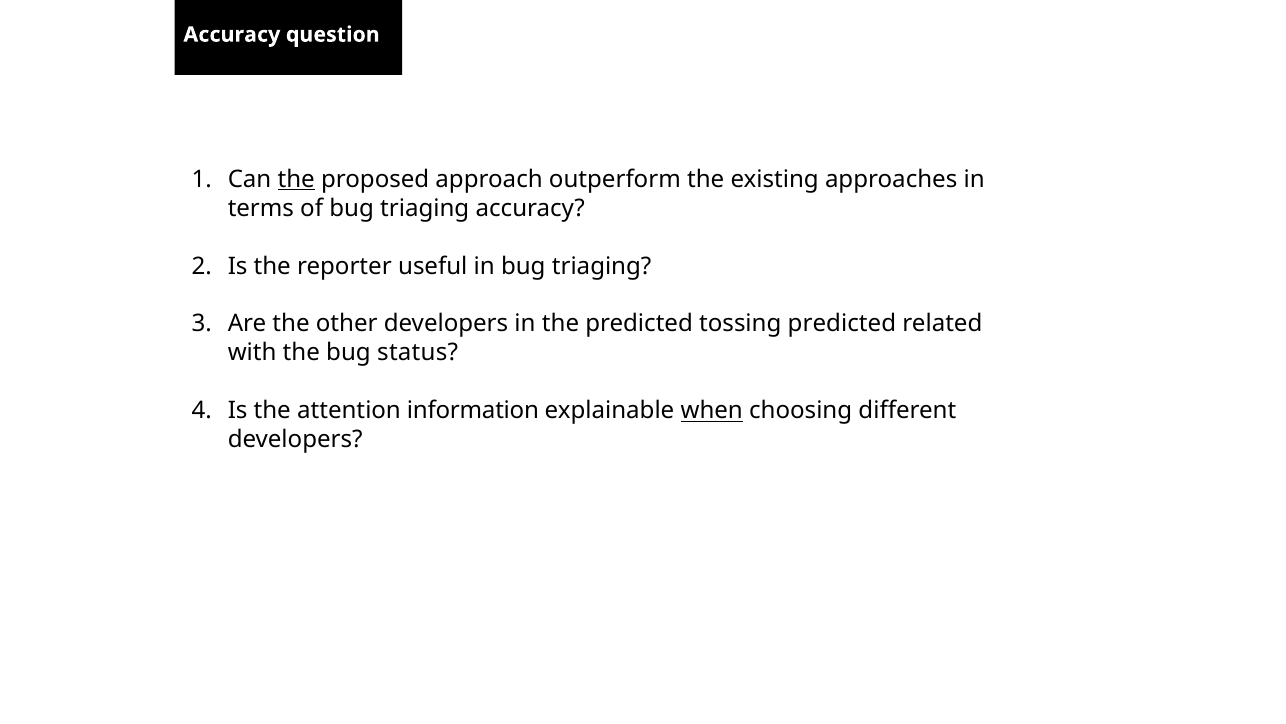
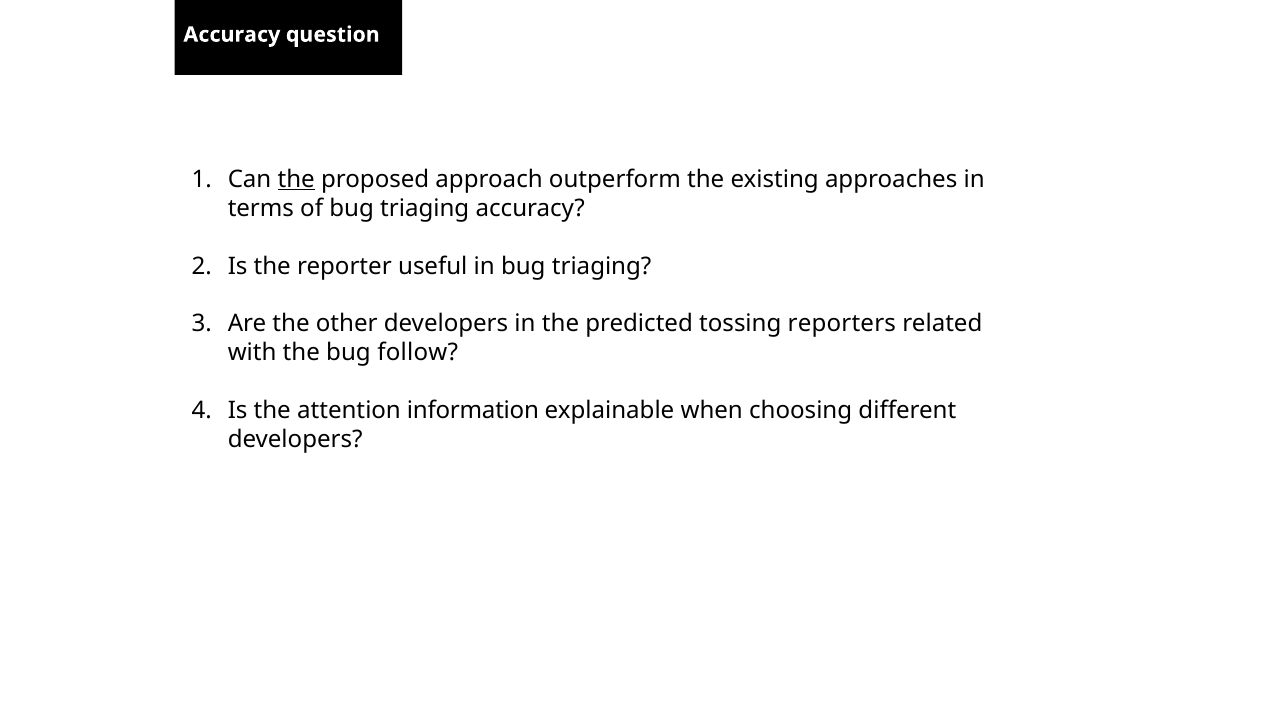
tossing predicted: predicted -> reporters
status: status -> follow
when underline: present -> none
